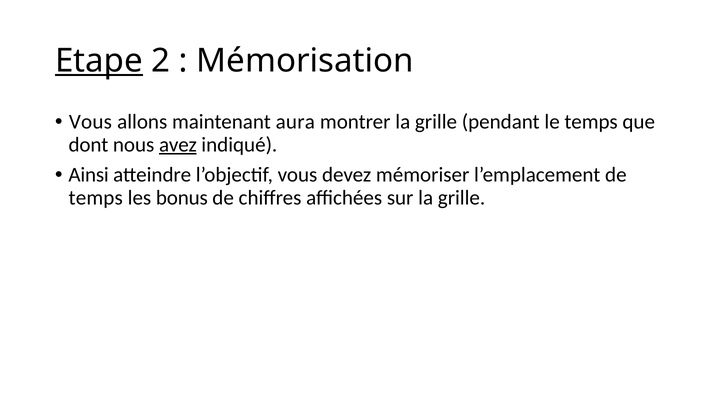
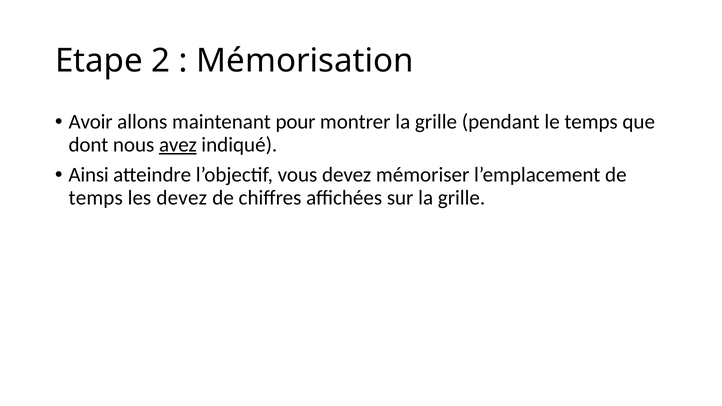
Etape underline: present -> none
Vous at (90, 122): Vous -> Avoir
aura: aura -> pour
les bonus: bonus -> devez
